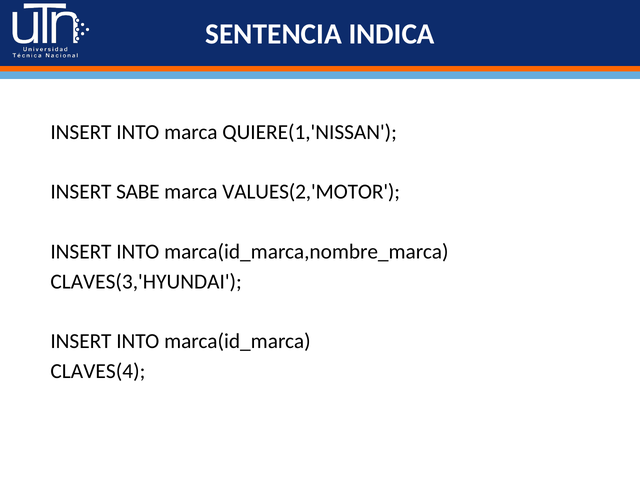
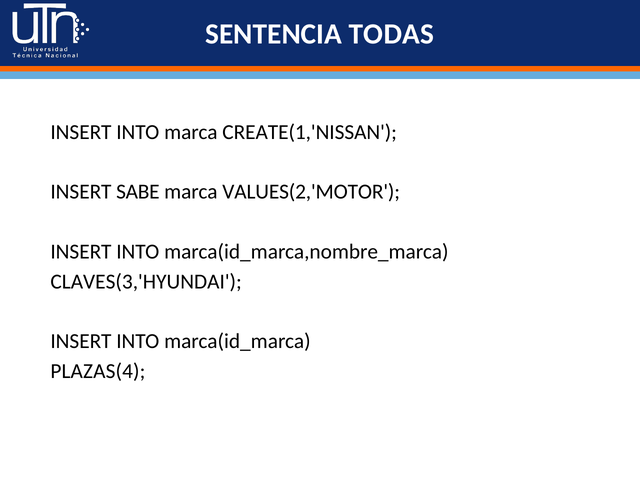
INDICA: INDICA -> TODAS
QUIERE(1,'NISSAN: QUIERE(1,'NISSAN -> CREATE(1,'NISSAN
CLAVES(4: CLAVES(4 -> PLAZAS(4
